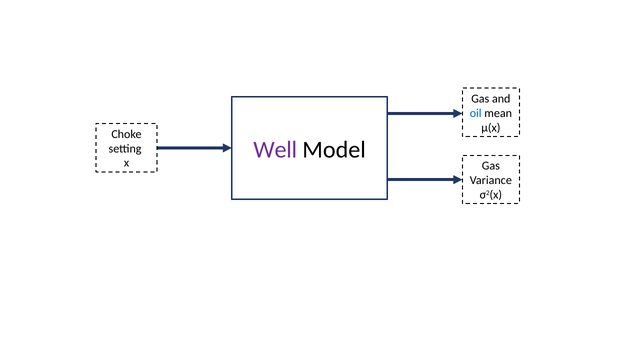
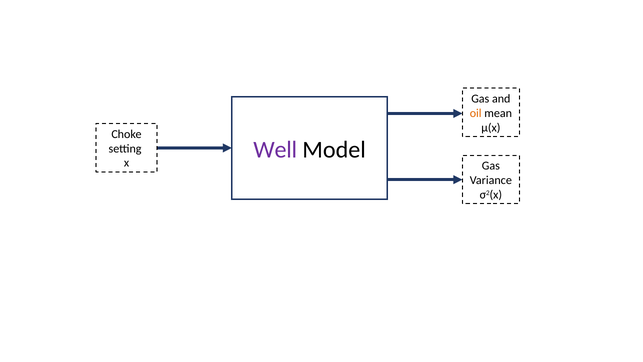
oil colour: blue -> orange
